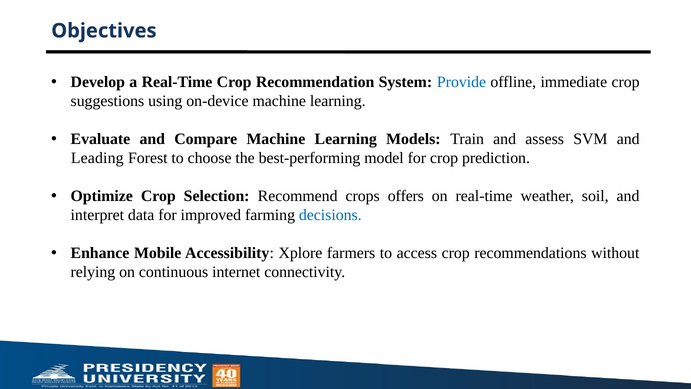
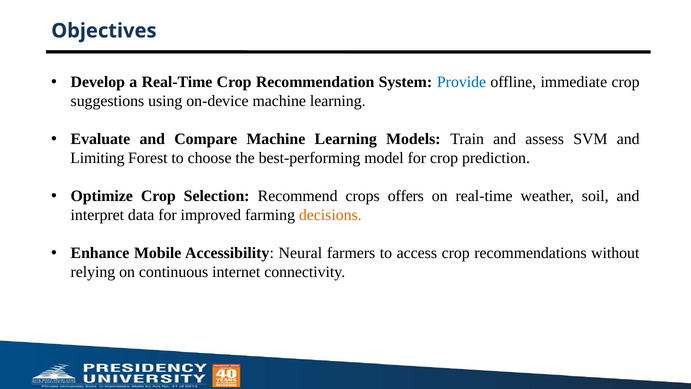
Leading: Leading -> Limiting
decisions colour: blue -> orange
Xplore: Xplore -> Neural
